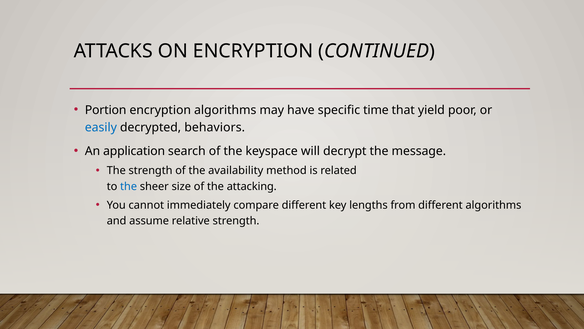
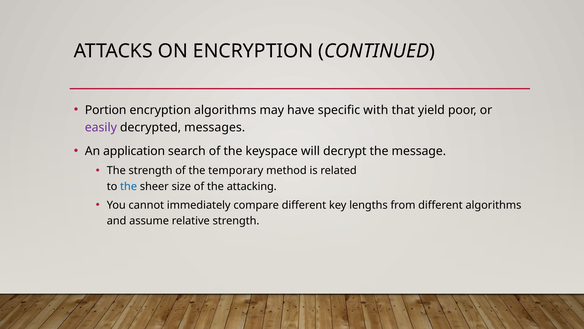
time: time -> with
easily colour: blue -> purple
behaviors: behaviors -> messages
availability: availability -> temporary
